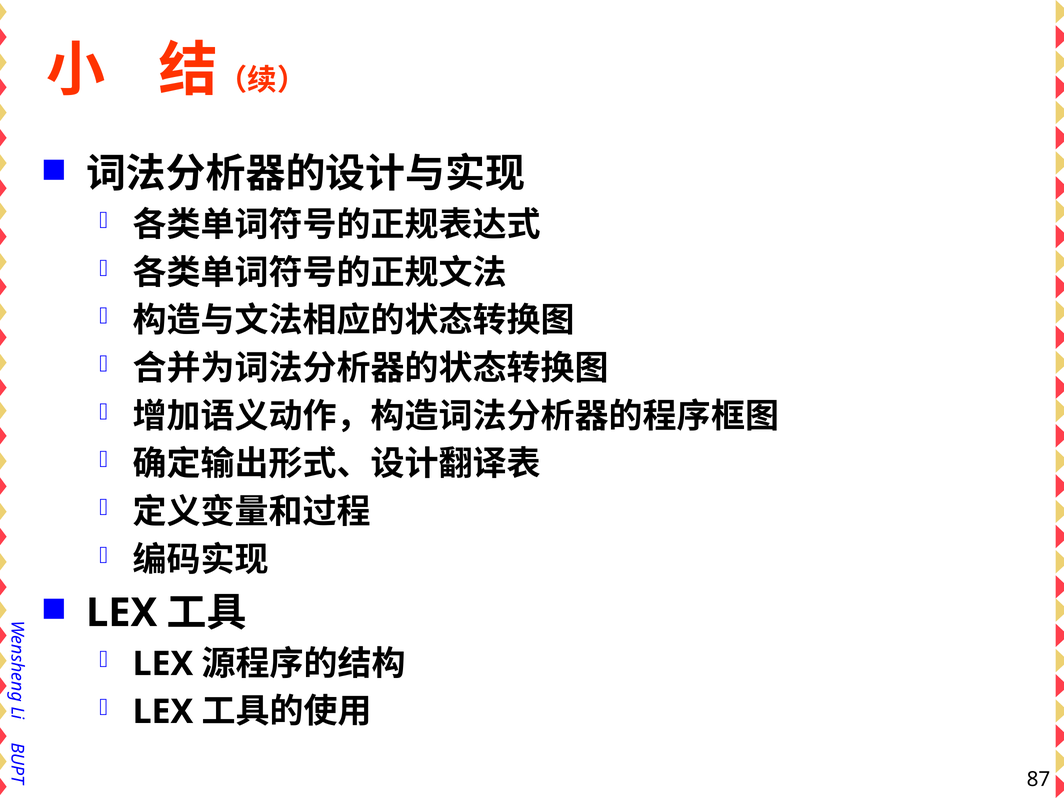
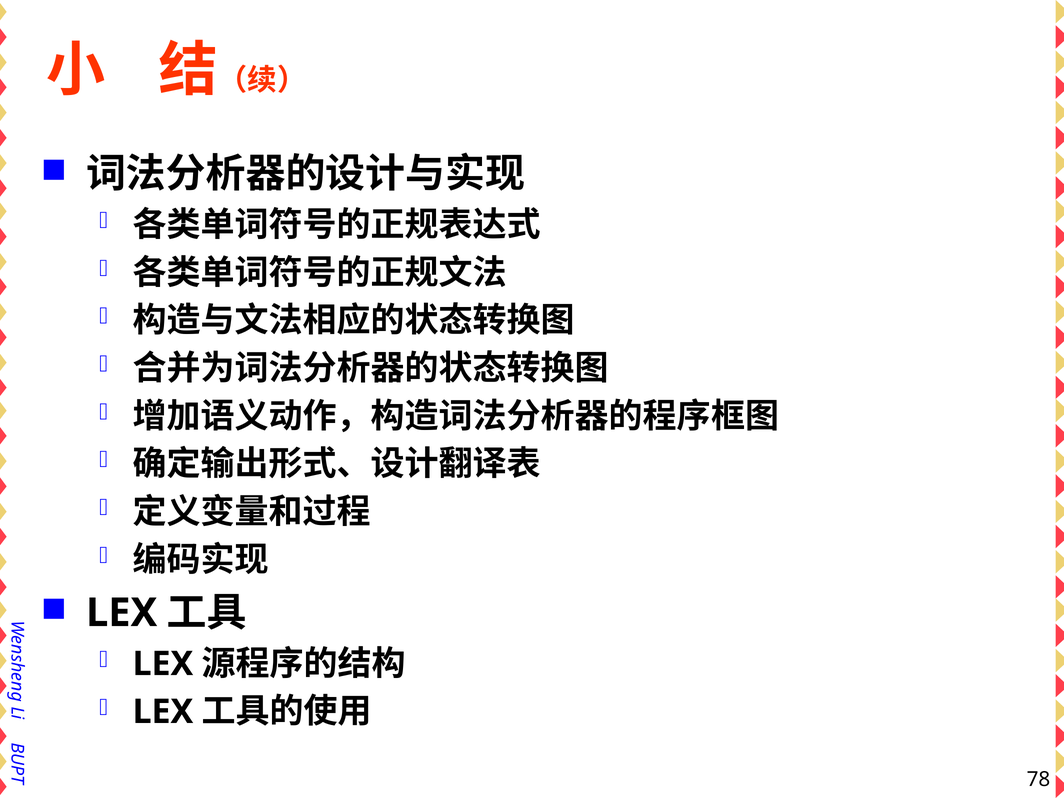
87: 87 -> 78
